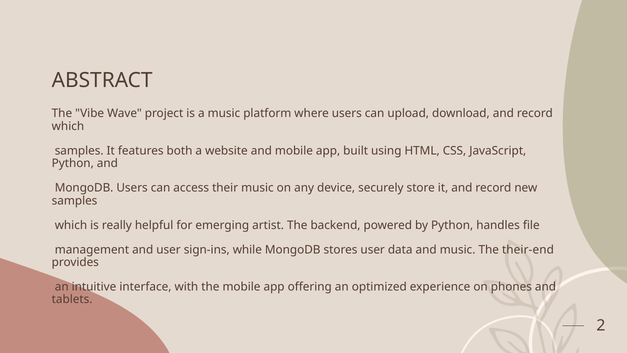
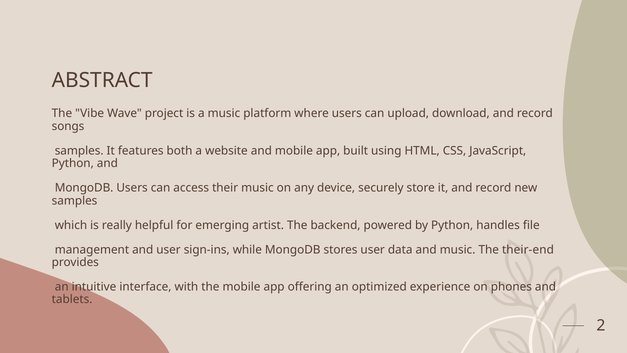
which at (68, 126): which -> songs
